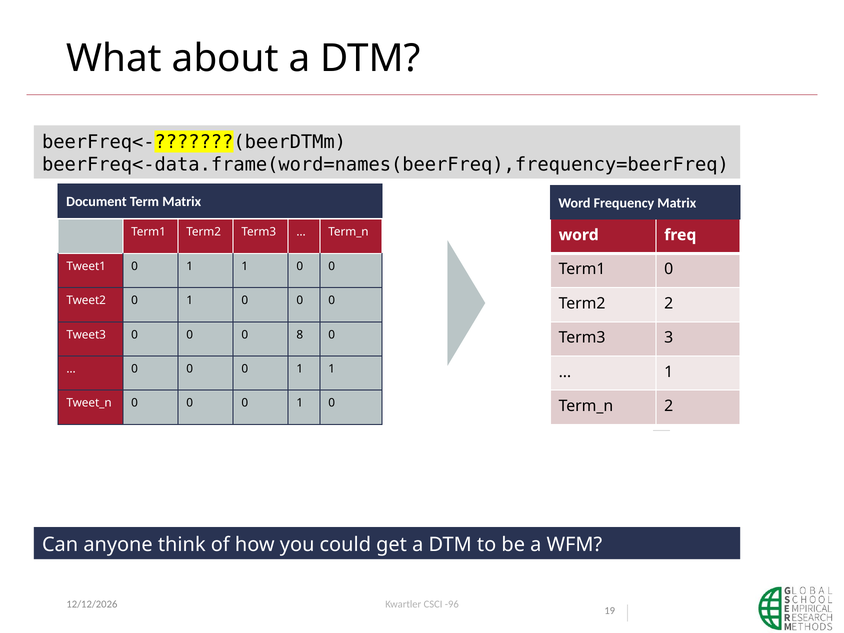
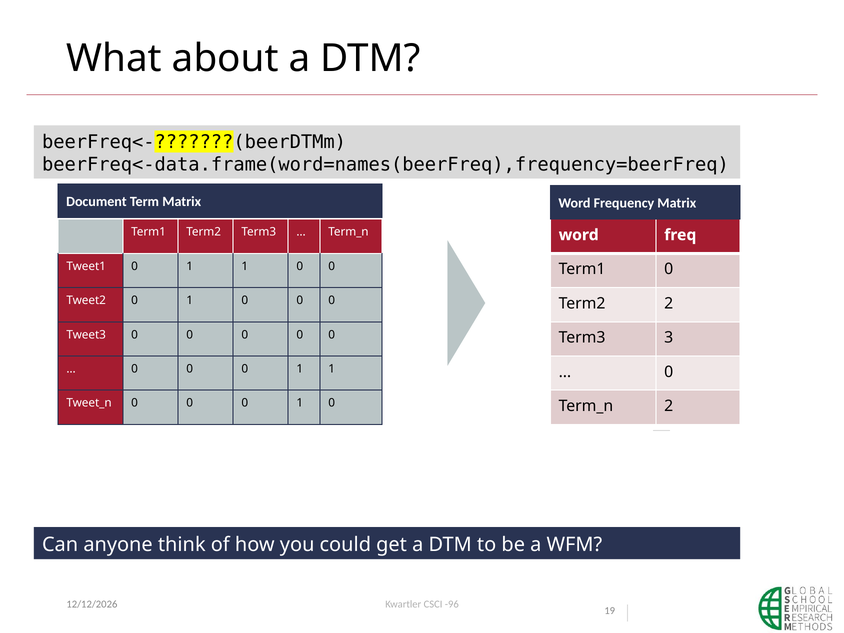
8 at (300, 335): 8 -> 0
1 at (669, 372): 1 -> 0
